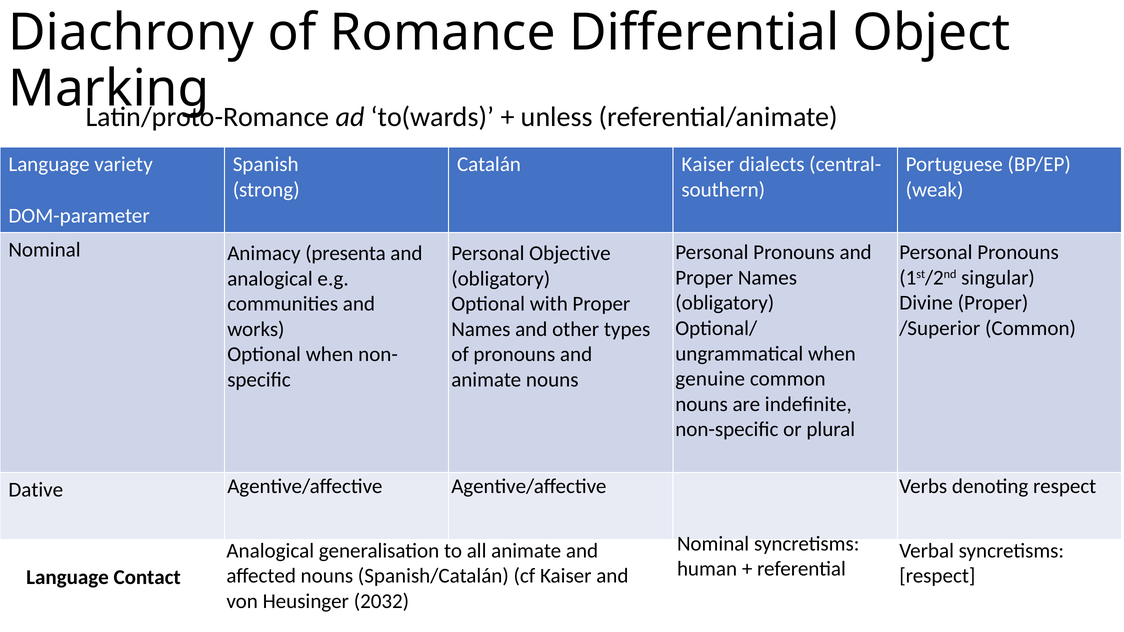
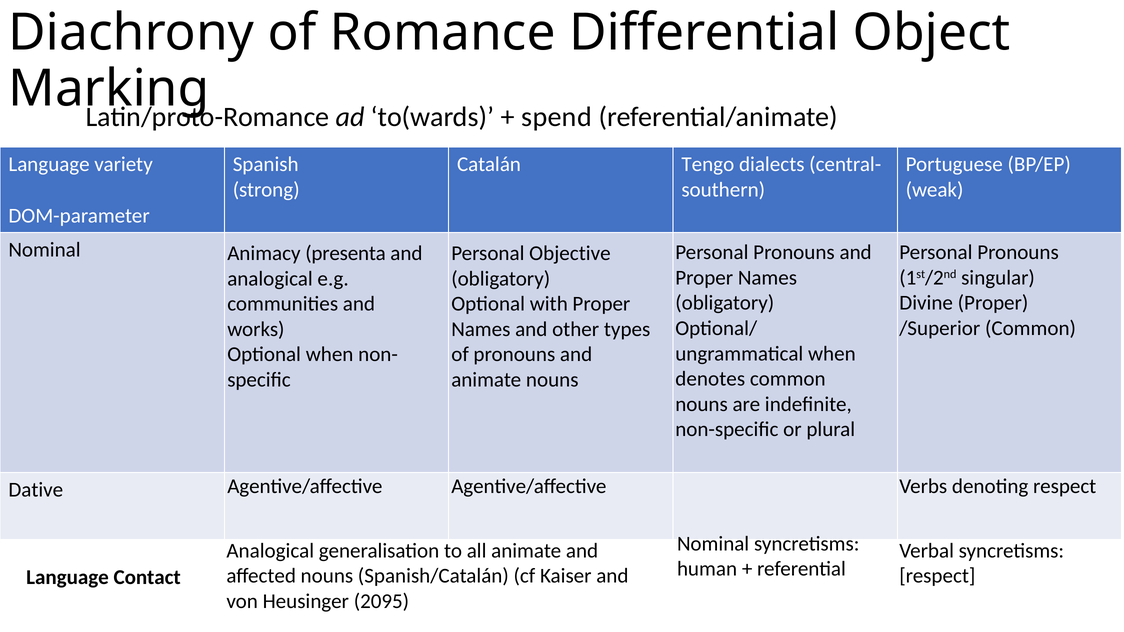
unless: unless -> spend
Catalán Kaiser: Kaiser -> Tengo
genuine: genuine -> denotes
2032: 2032 -> 2095
